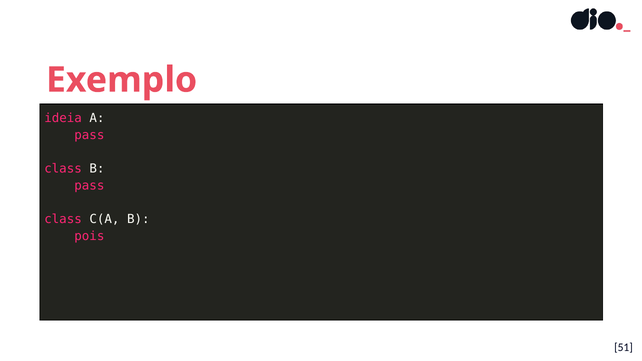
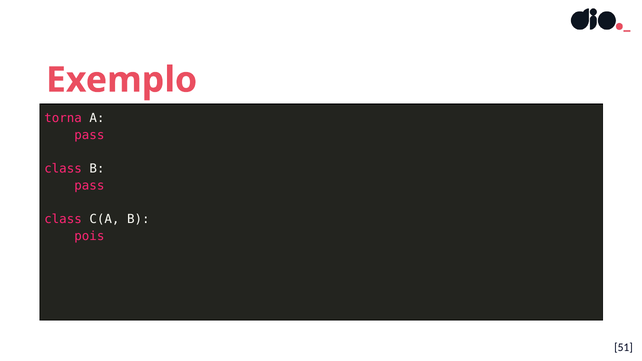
ideia: ideia -> torna
